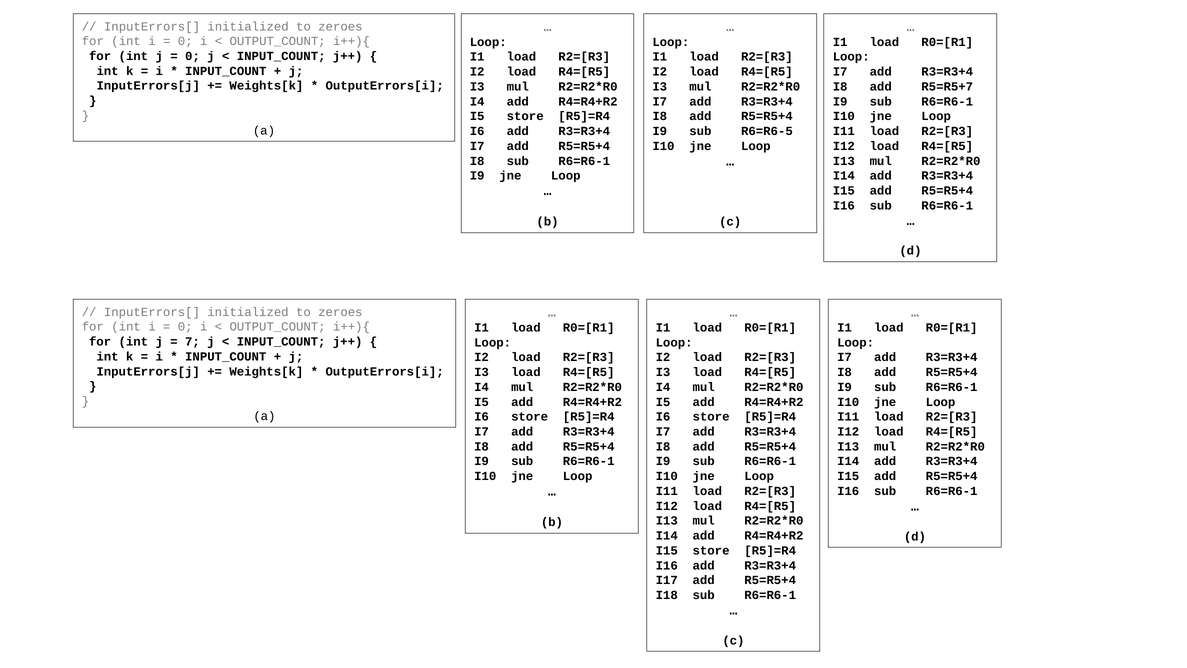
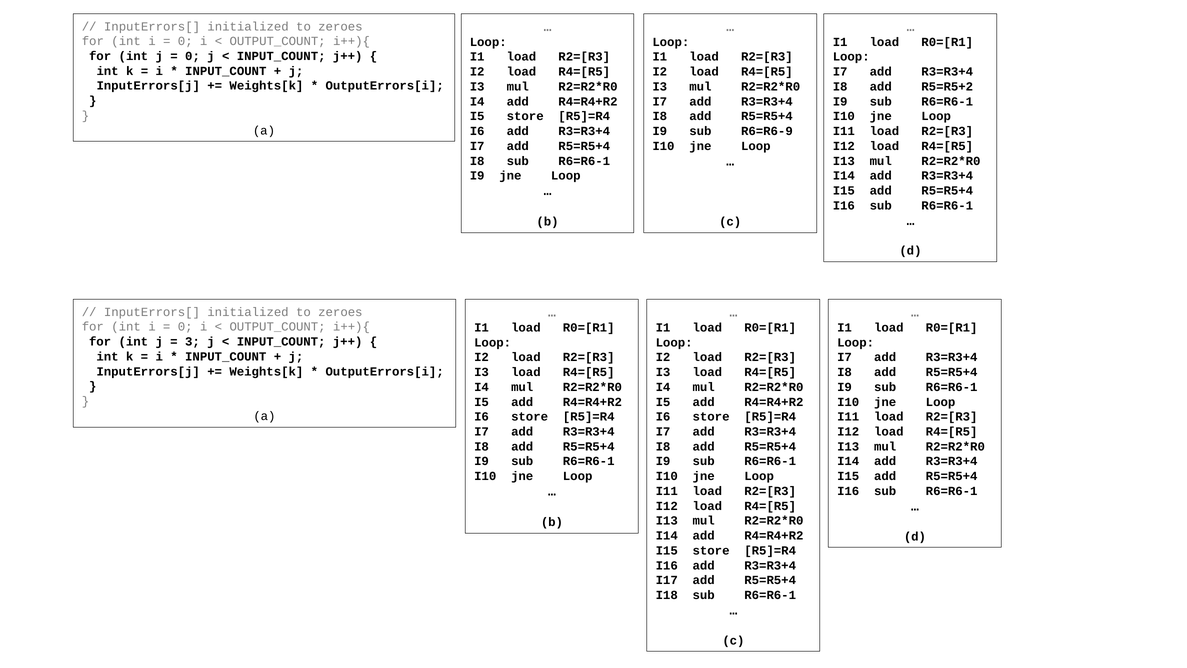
R5=R5+7: R5=R5+7 -> R5=R5+2
R6=R6-5: R6=R6-5 -> R6=R6-9
7: 7 -> 3
